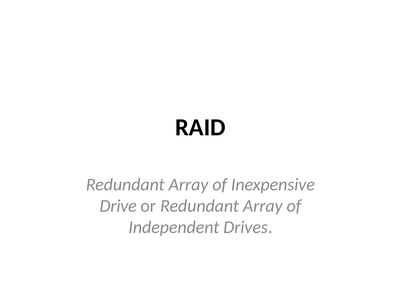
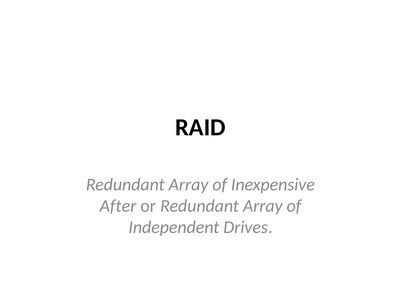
Drive: Drive -> After
